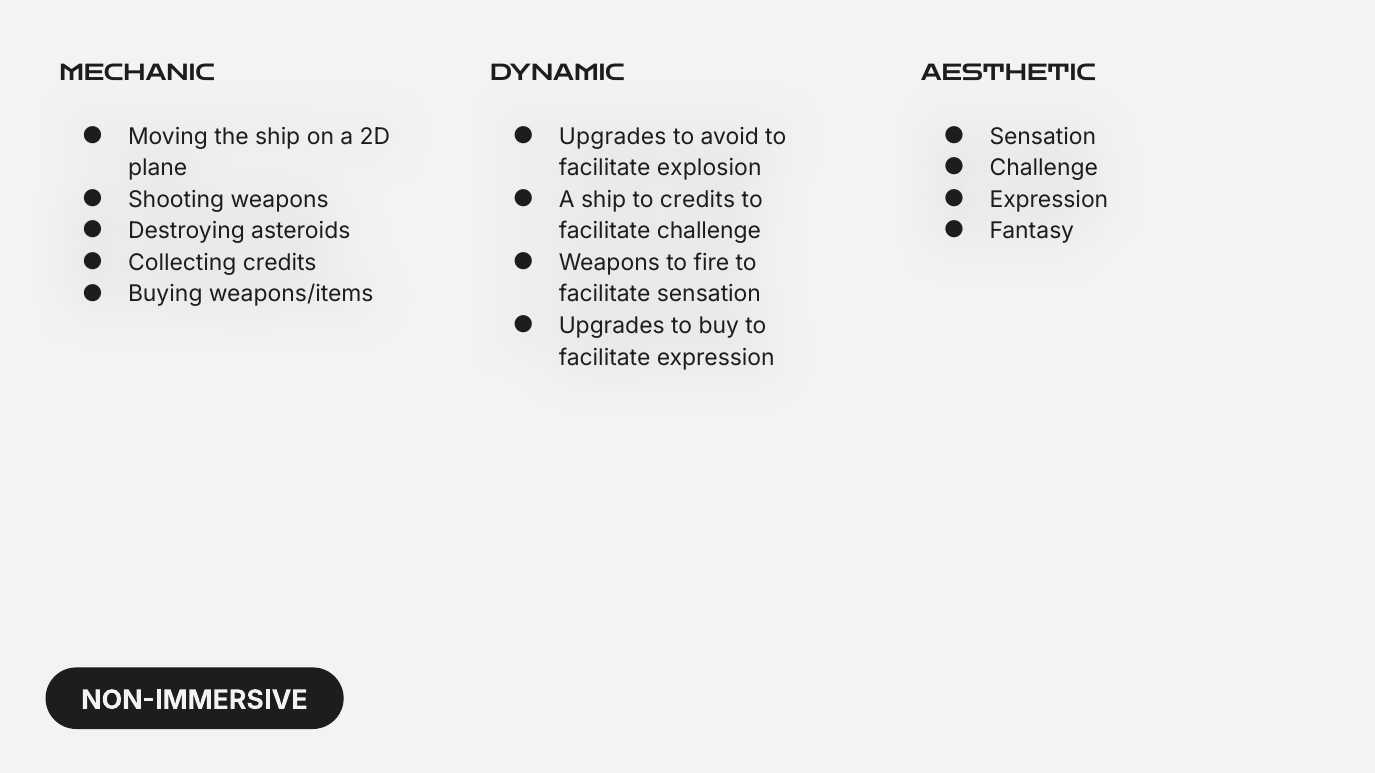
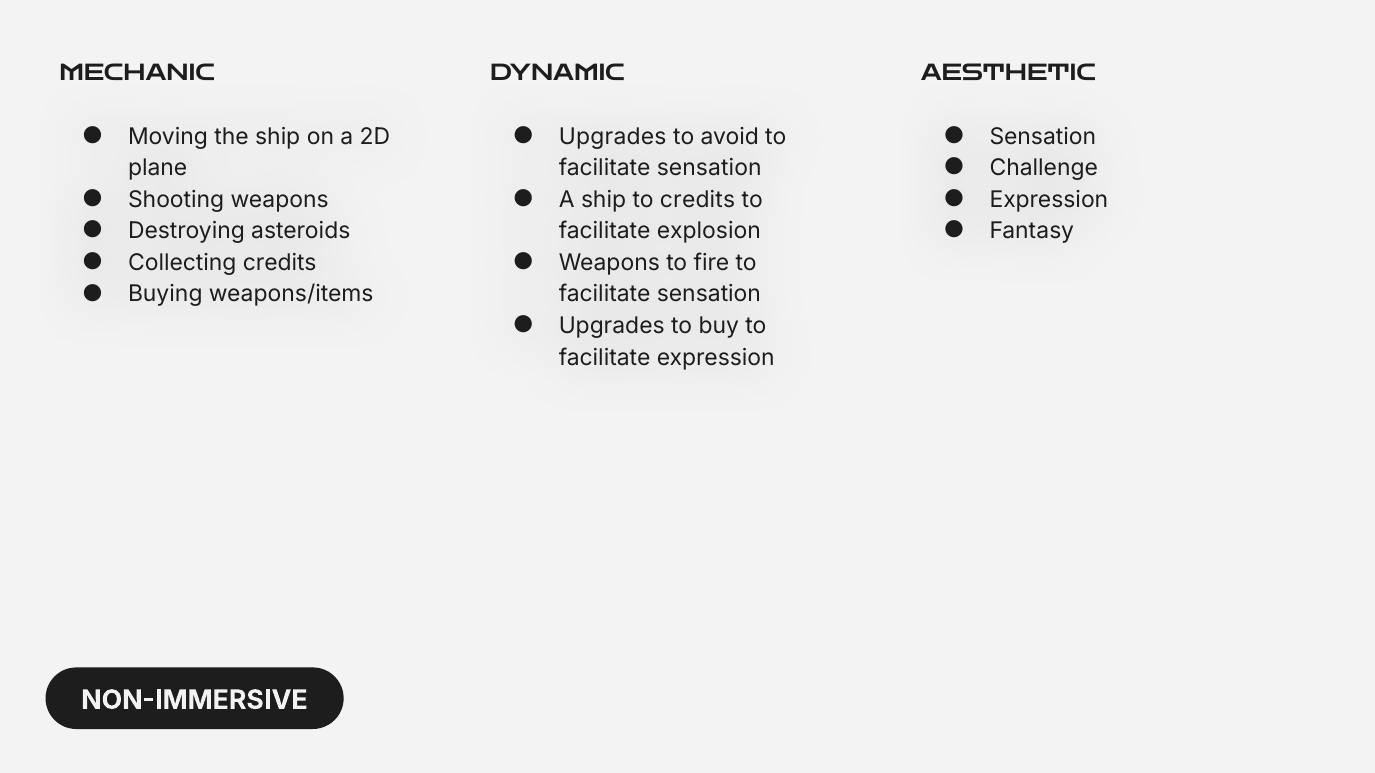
explosion at (709, 168): explosion -> sensation
facilitate challenge: challenge -> explosion
